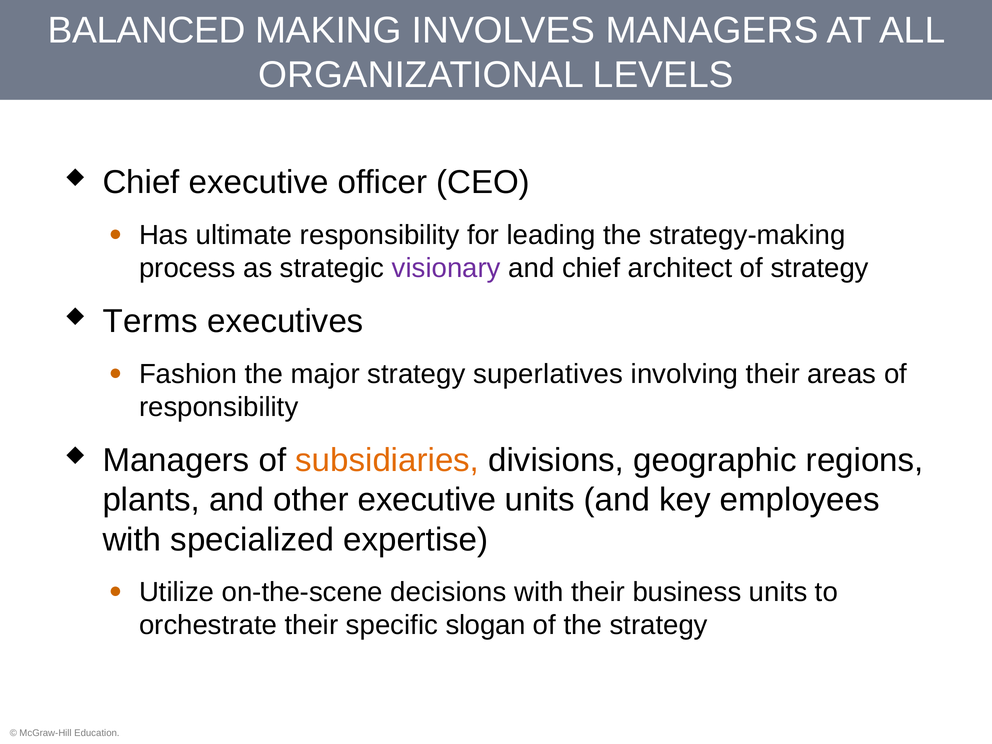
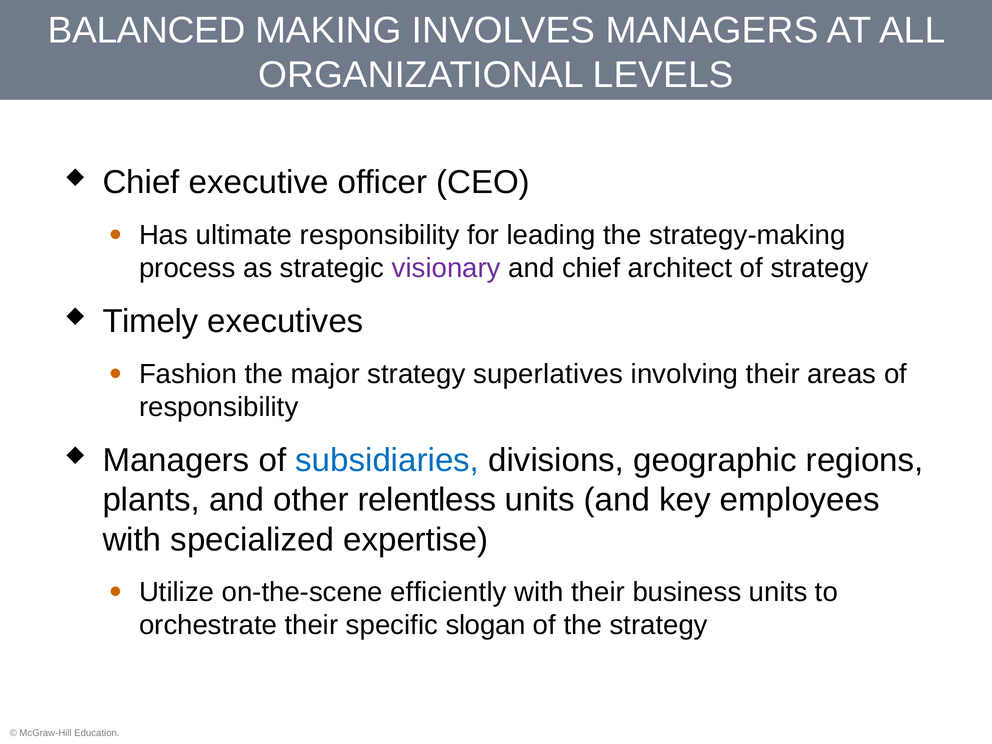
Terms: Terms -> Timely
subsidiaries colour: orange -> blue
other executive: executive -> relentless
decisions: decisions -> efficiently
